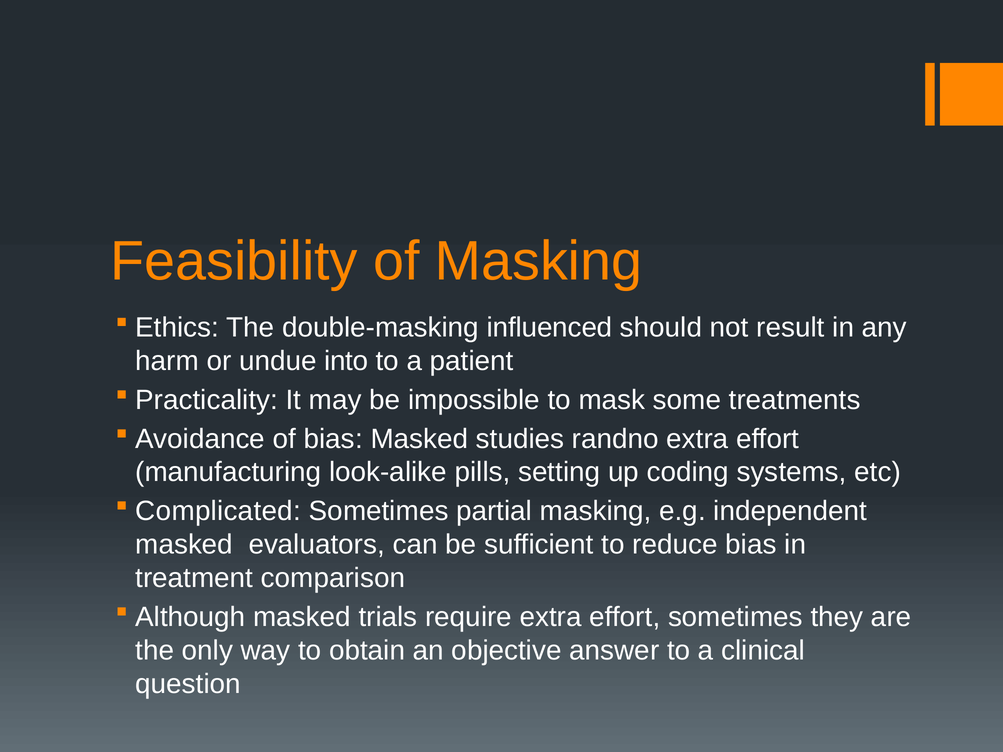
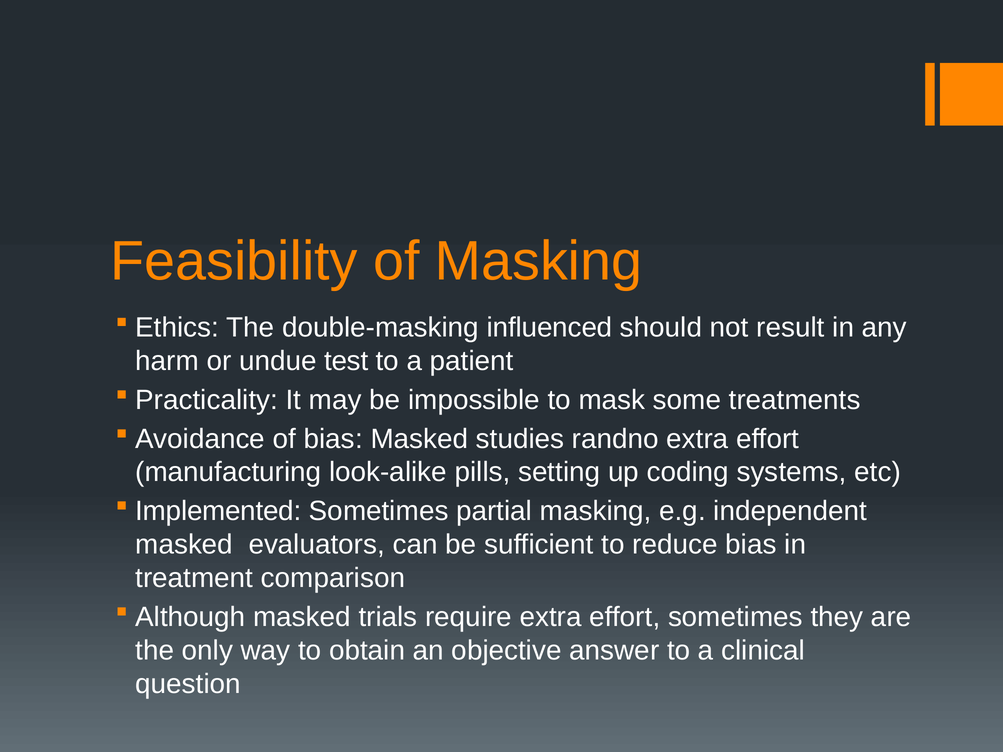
into: into -> test
Complicated: Complicated -> Implemented
